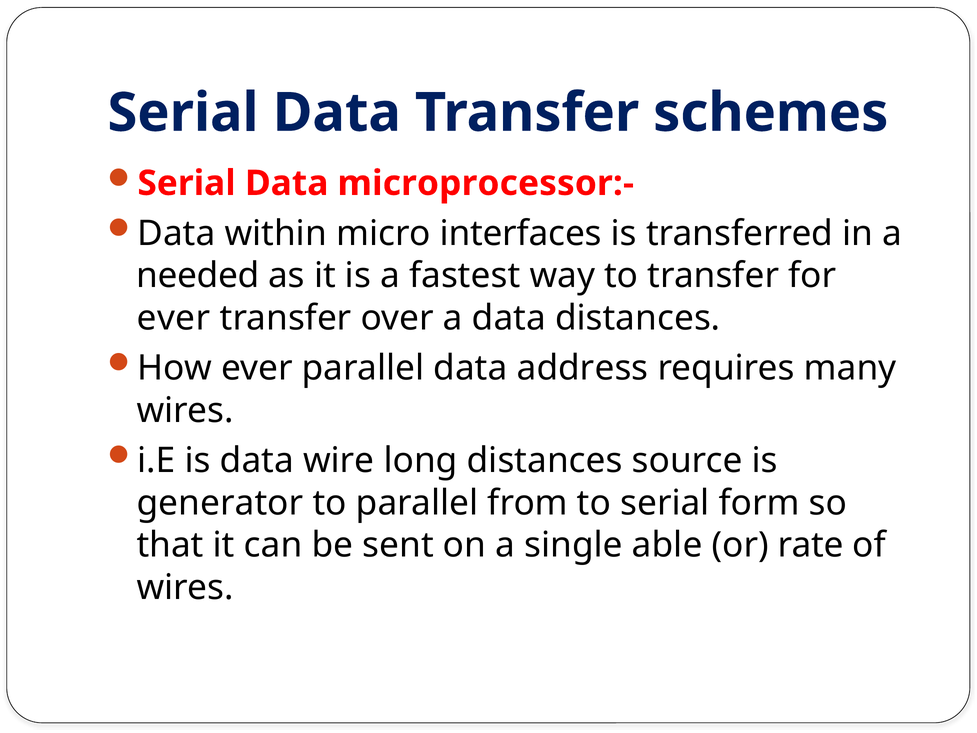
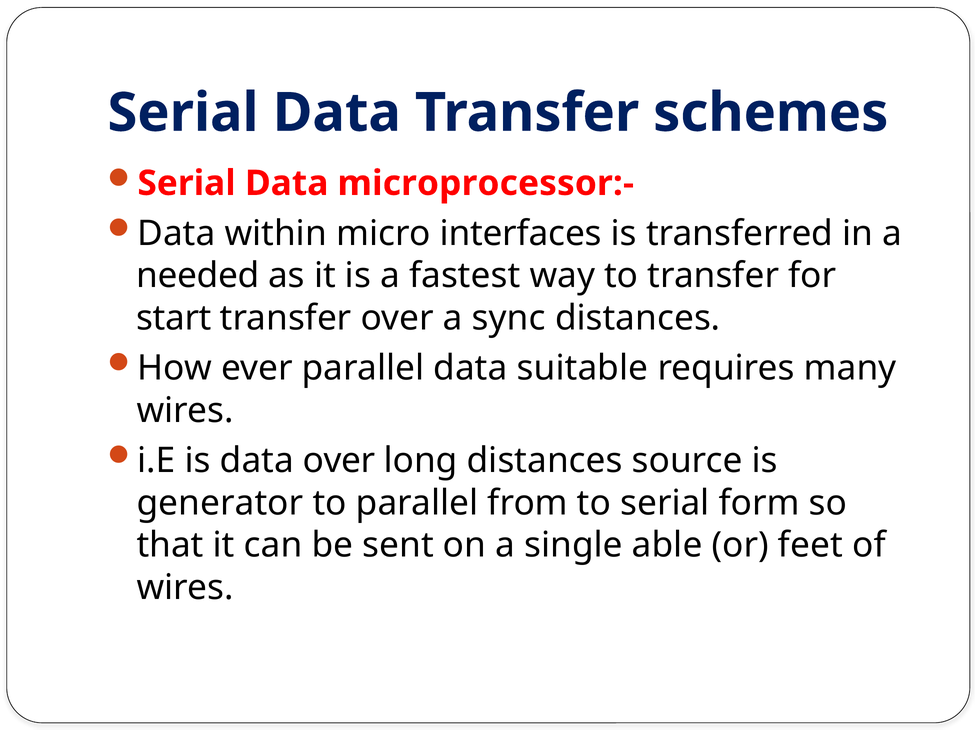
ever at (173, 318): ever -> start
a data: data -> sync
address: address -> suitable
data wire: wire -> over
rate: rate -> feet
